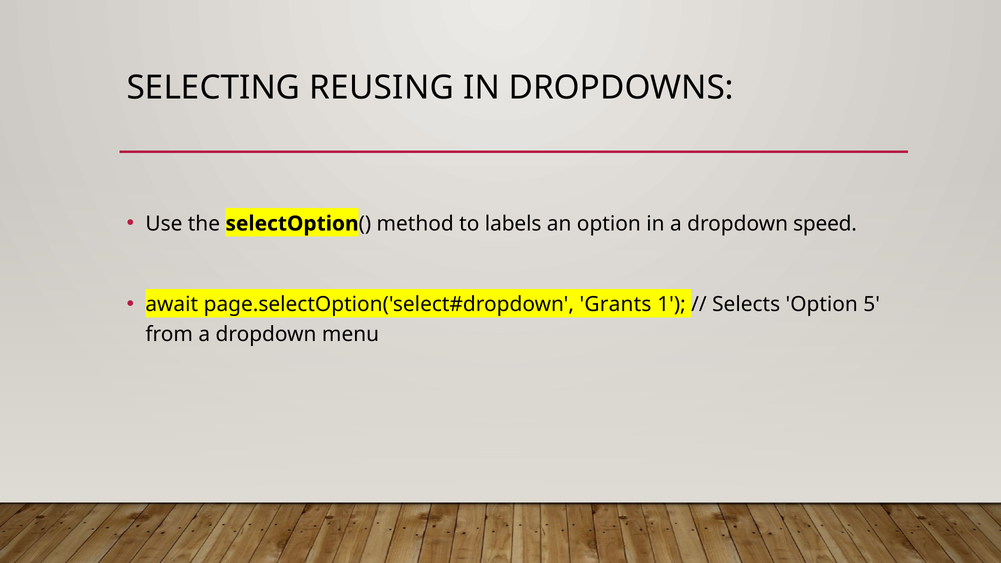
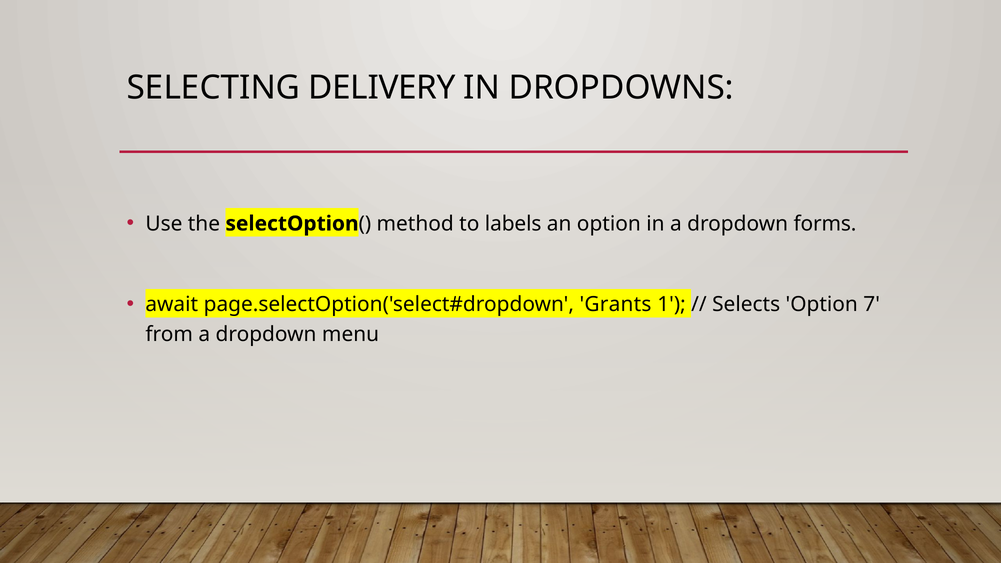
REUSING: REUSING -> DELIVERY
speed: speed -> forms
5: 5 -> 7
